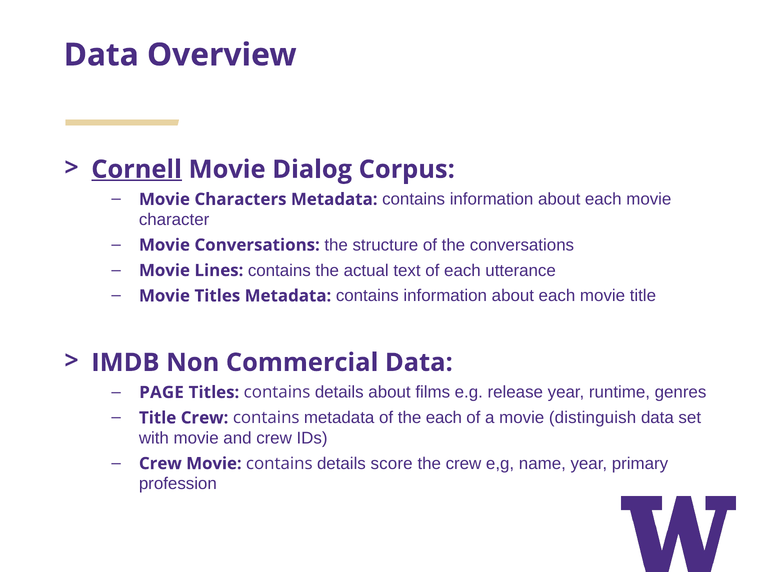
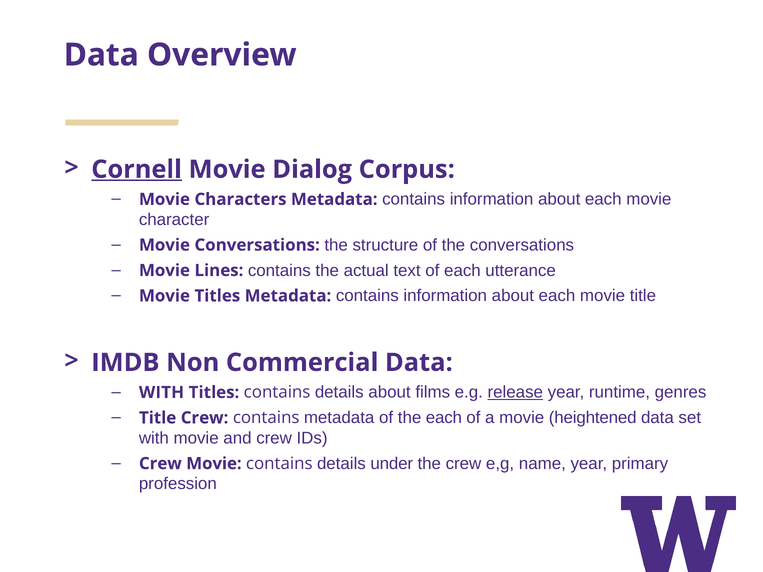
PAGE at (162, 393): PAGE -> WITH
release underline: none -> present
distinguish: distinguish -> heightened
score: score -> under
